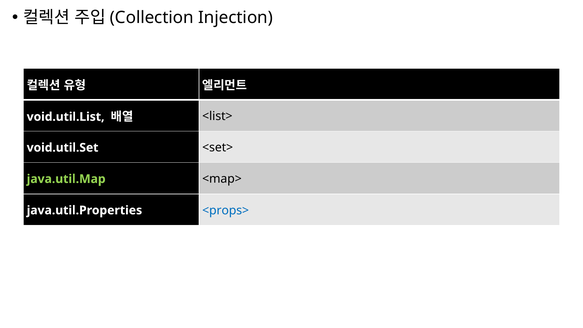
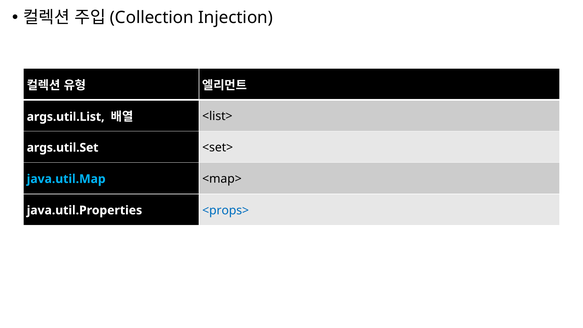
void.util.List: void.util.List -> args.util.List
void.util.Set: void.util.Set -> args.util.Set
java.util.Map colour: light green -> light blue
